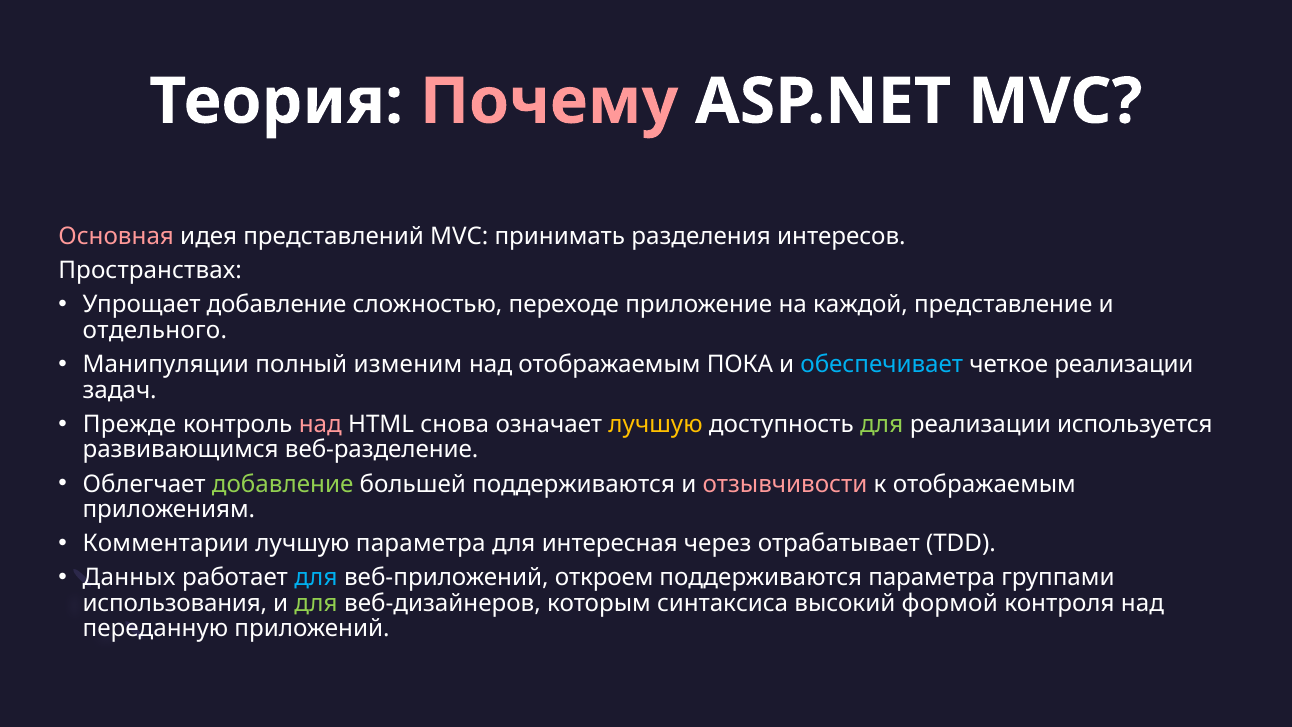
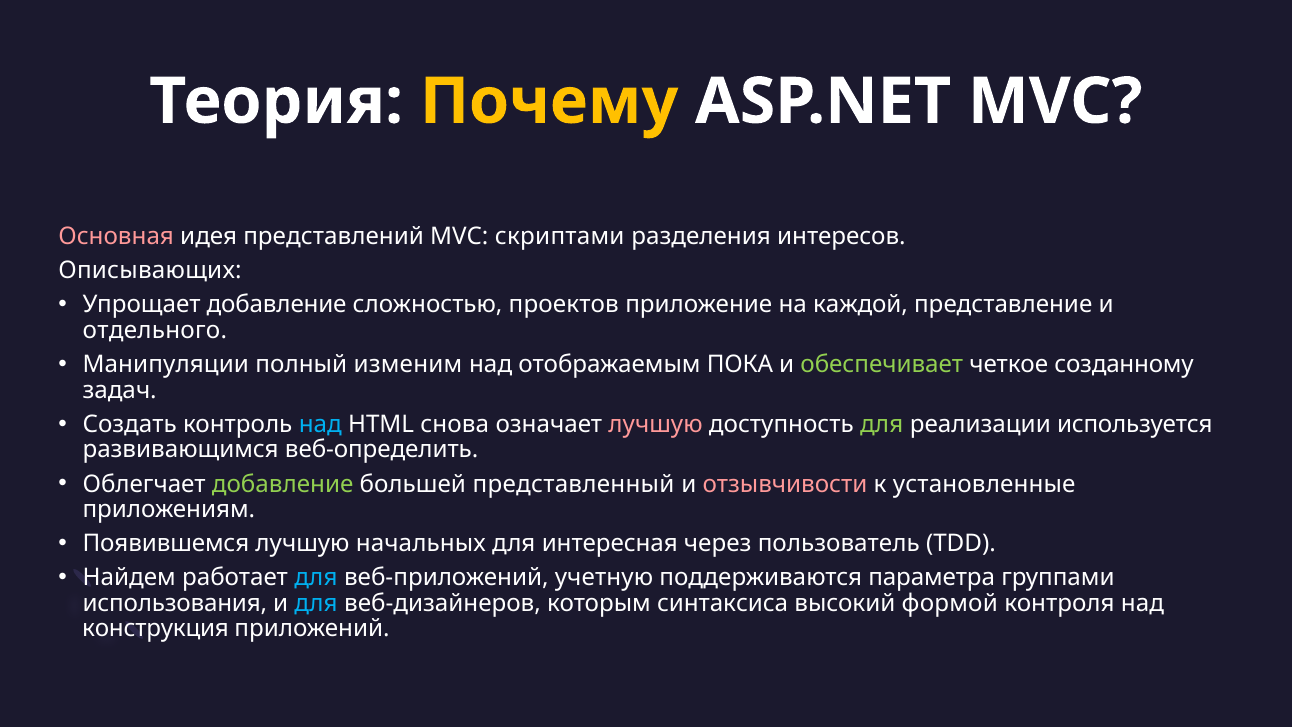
Почему colour: pink -> yellow
принимать: принимать -> скриптами
Пространствах: Пространствах -> Описывающих
переходе: переходе -> проектов
обеспечивает colour: light blue -> light green
четкое реализации: реализации -> созданному
Прежде: Прежде -> Создать
над at (320, 424) colour: pink -> light blue
лучшую at (656, 424) colour: yellow -> pink
веб-разделение: веб-разделение -> веб-определить
большей поддерживаются: поддерживаются -> представленный
к отображаемым: отображаемым -> установленные
Комментарии: Комментарии -> Появившемся
лучшую параметра: параметра -> начальных
отрабатывает: отрабатывает -> пользователь
Данных: Данных -> Найдем
откроем: откроем -> учетную
для at (316, 603) colour: light green -> light blue
переданную: переданную -> конструкция
